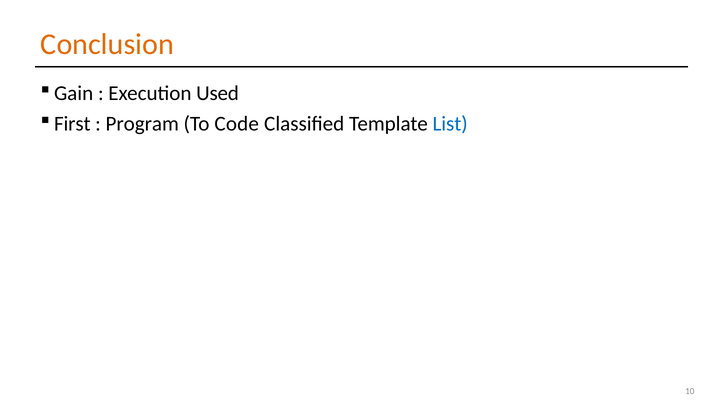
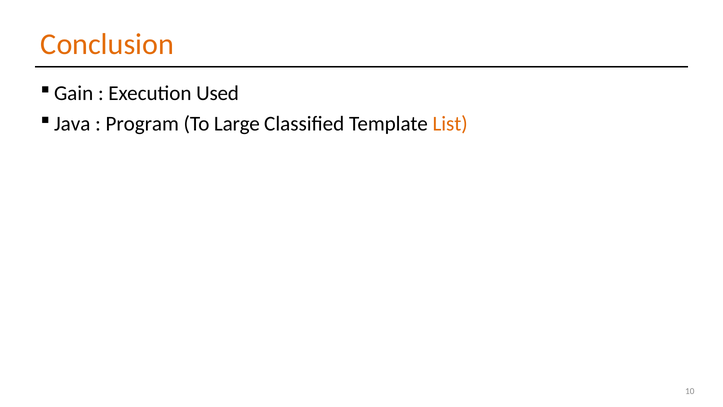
First: First -> Java
Code: Code -> Large
List colour: blue -> orange
